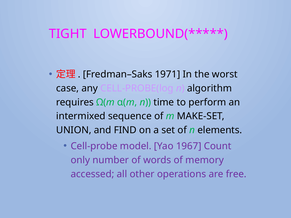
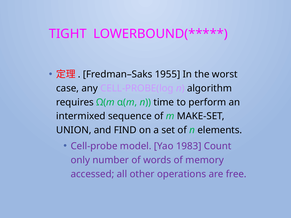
1971: 1971 -> 1955
1967: 1967 -> 1983
